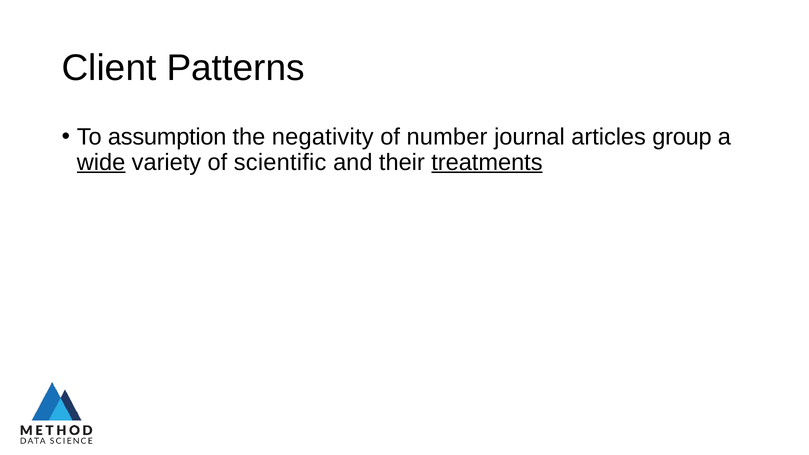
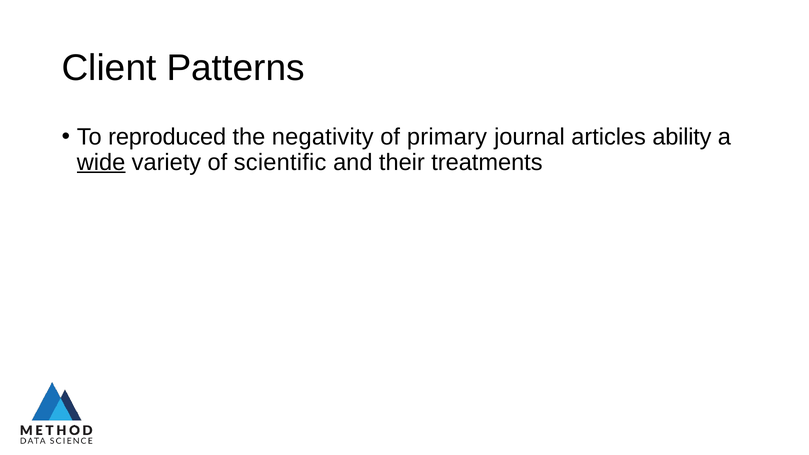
assumption: assumption -> reproduced
number: number -> primary
group: group -> ability
treatments underline: present -> none
